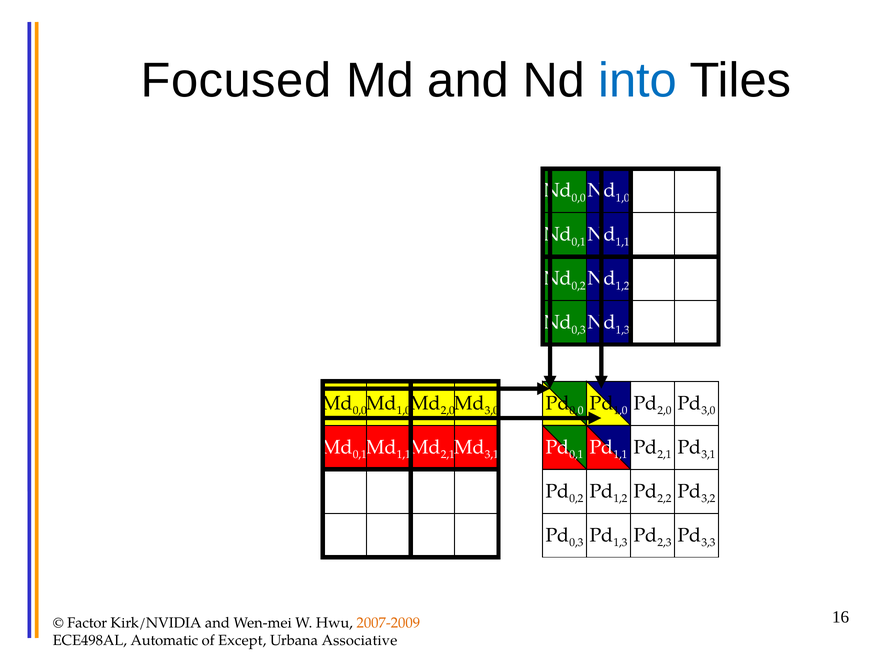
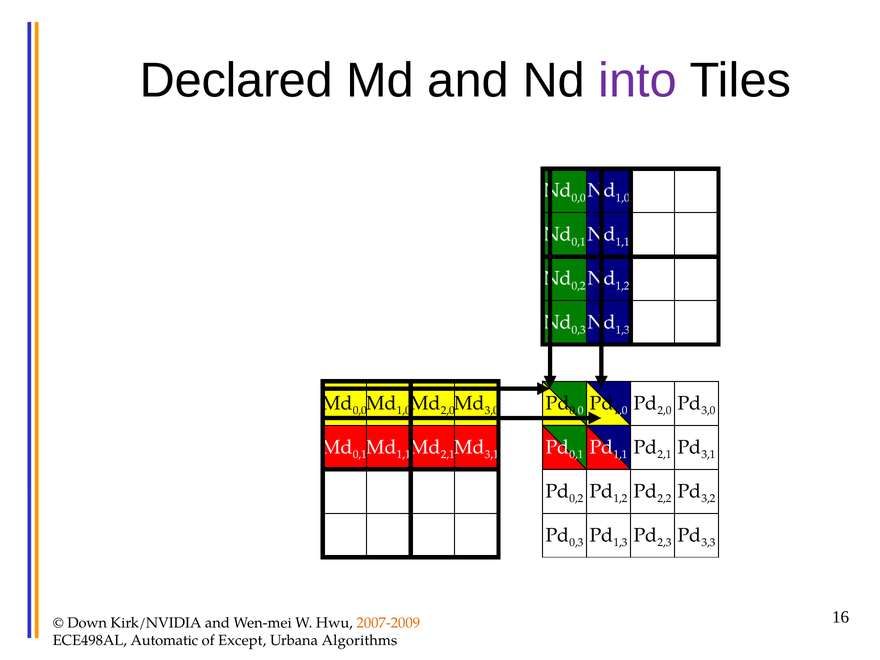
Focused: Focused -> Declared
into colour: blue -> purple
Factor: Factor -> Down
Associative: Associative -> Algorithms
